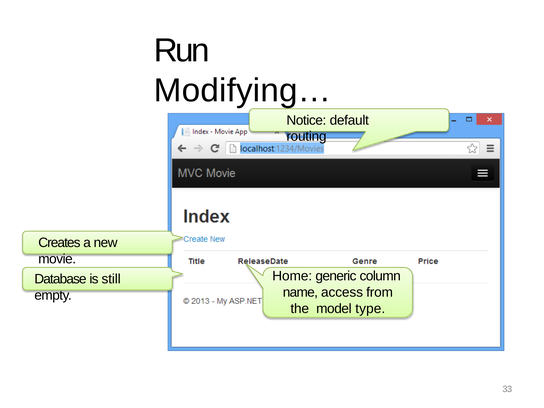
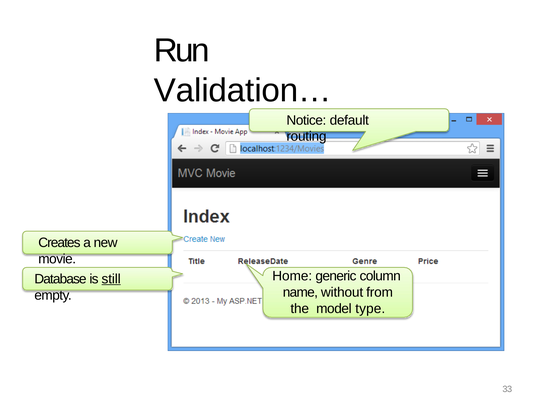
Modifying…: Modifying… -> Validation…
still underline: none -> present
access: access -> without
